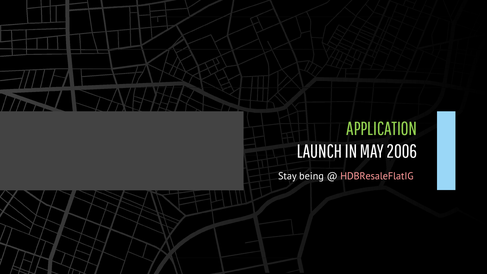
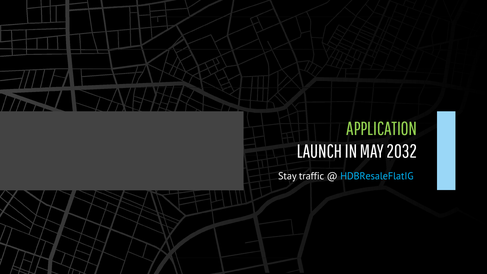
2006: 2006 -> 2032
being: being -> traffic
HDBResaleFlatIG colour: pink -> light blue
